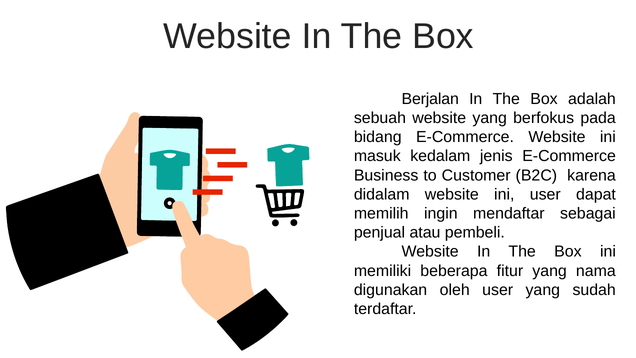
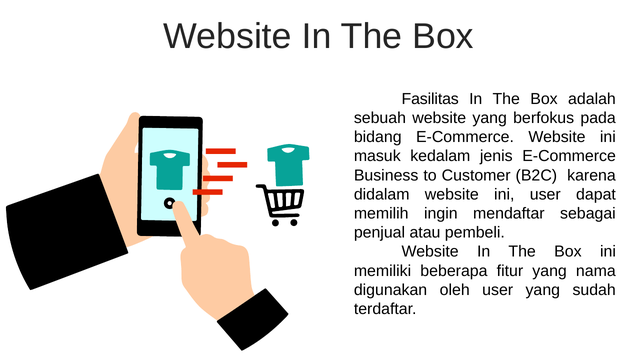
Berjalan: Berjalan -> Fasilitas
